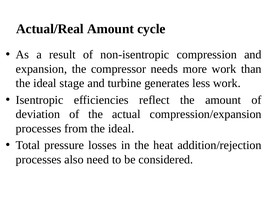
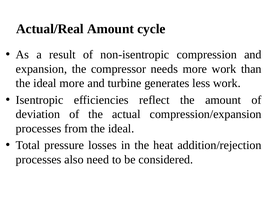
ideal stage: stage -> more
